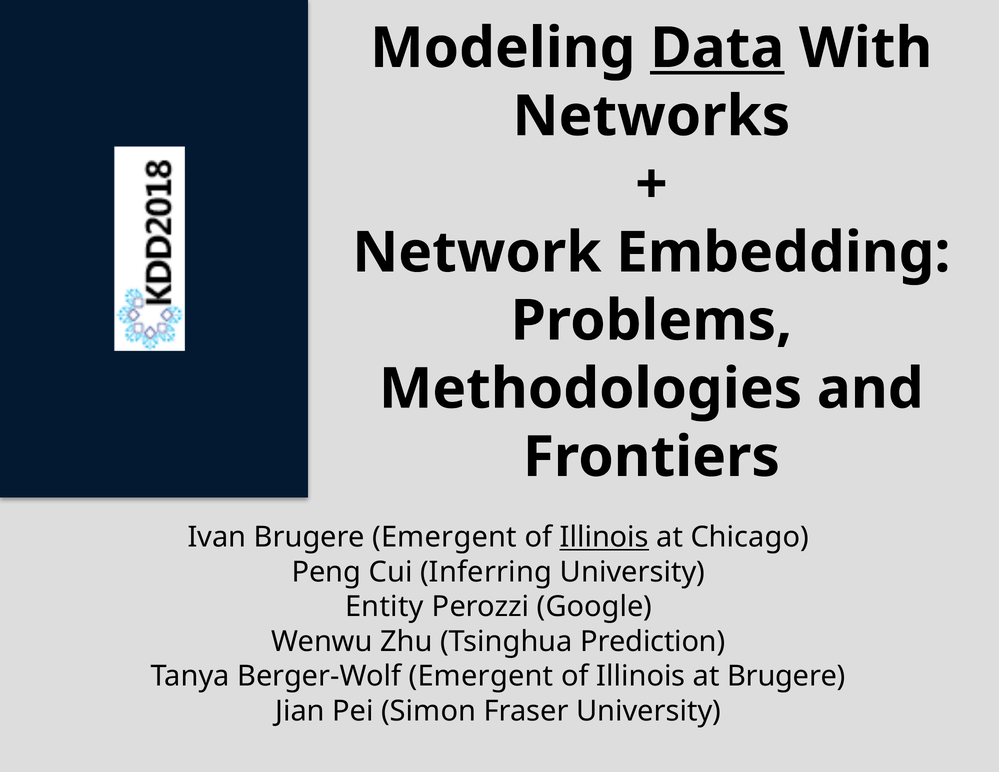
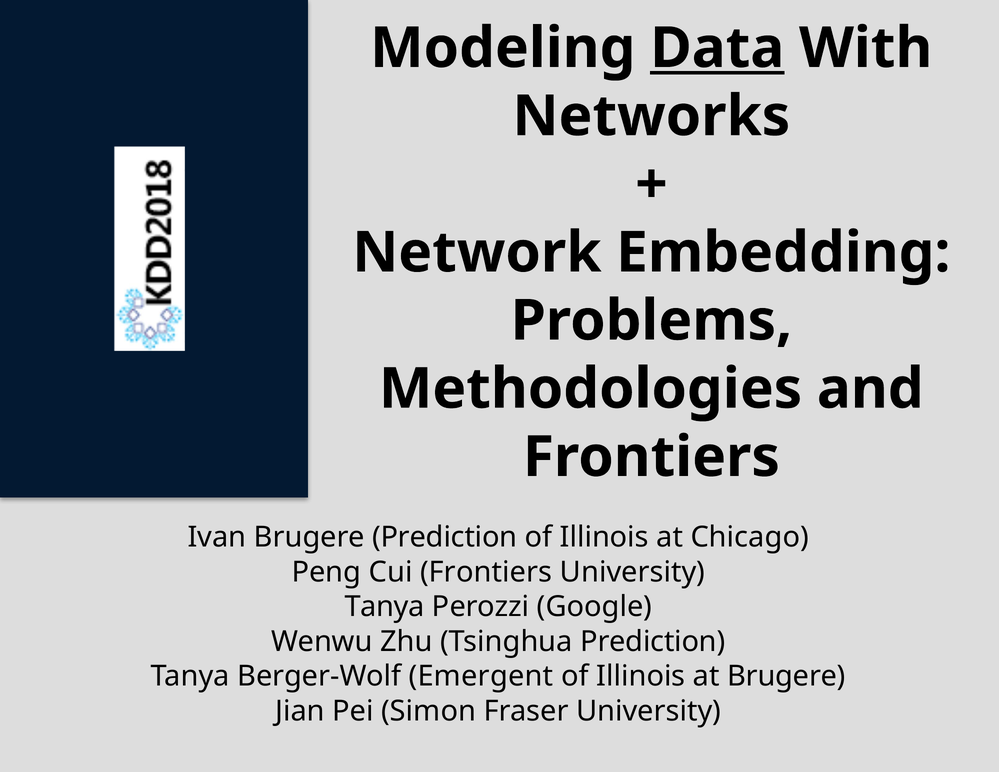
Brugere Emergent: Emergent -> Prediction
Illinois at (604, 537) underline: present -> none
Cui Inferring: Inferring -> Frontiers
Entity at (384, 607): Entity -> Tanya
